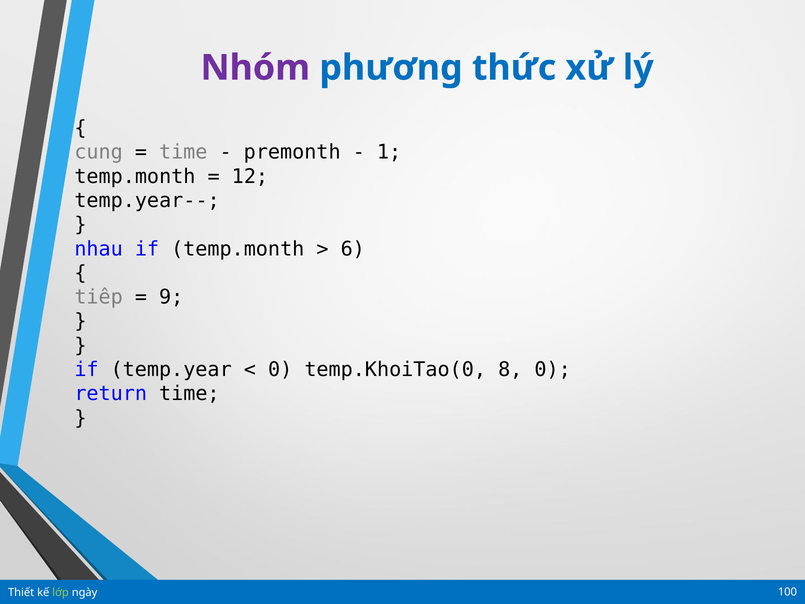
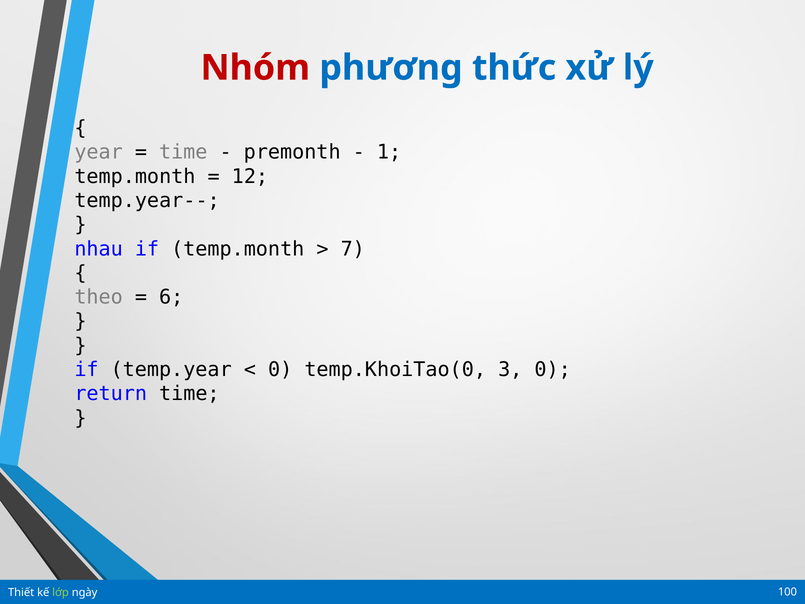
Nhóm colour: purple -> red
cung: cung -> year
6: 6 -> 7
tiếp: tiếp -> theo
9: 9 -> 6
8: 8 -> 3
